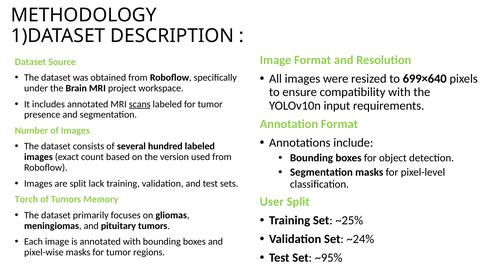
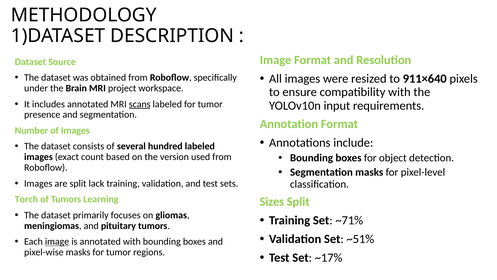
699×640: 699×640 -> 911×640
Memory: Memory -> Learning
User: User -> Sizes
~25%: ~25% -> ~71%
~24%: ~24% -> ~51%
image at (57, 241) underline: none -> present
~95%: ~95% -> ~17%
